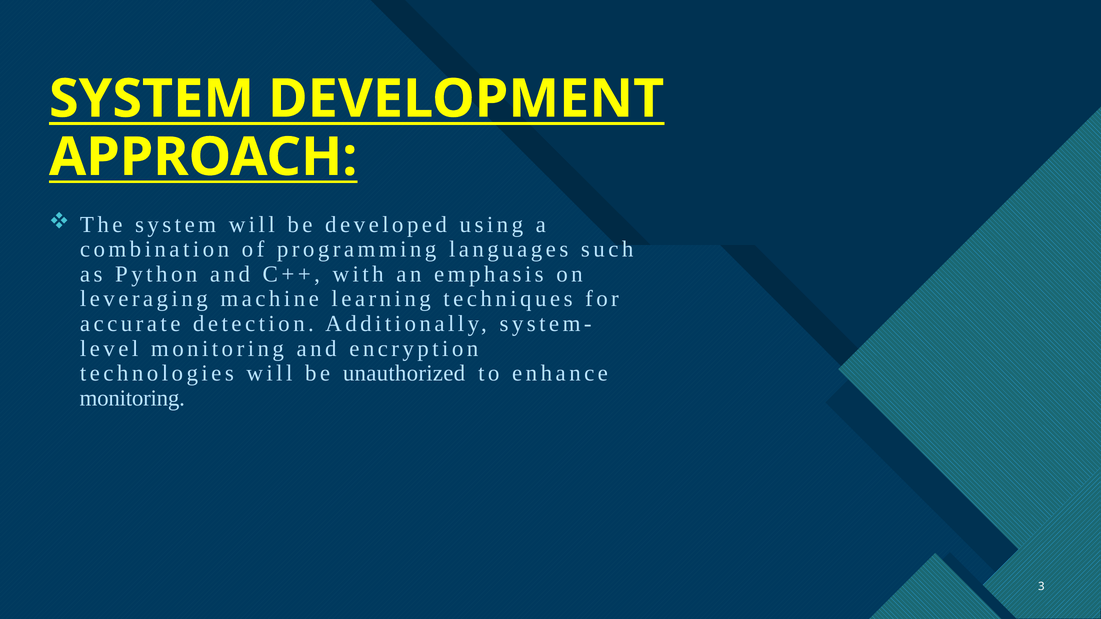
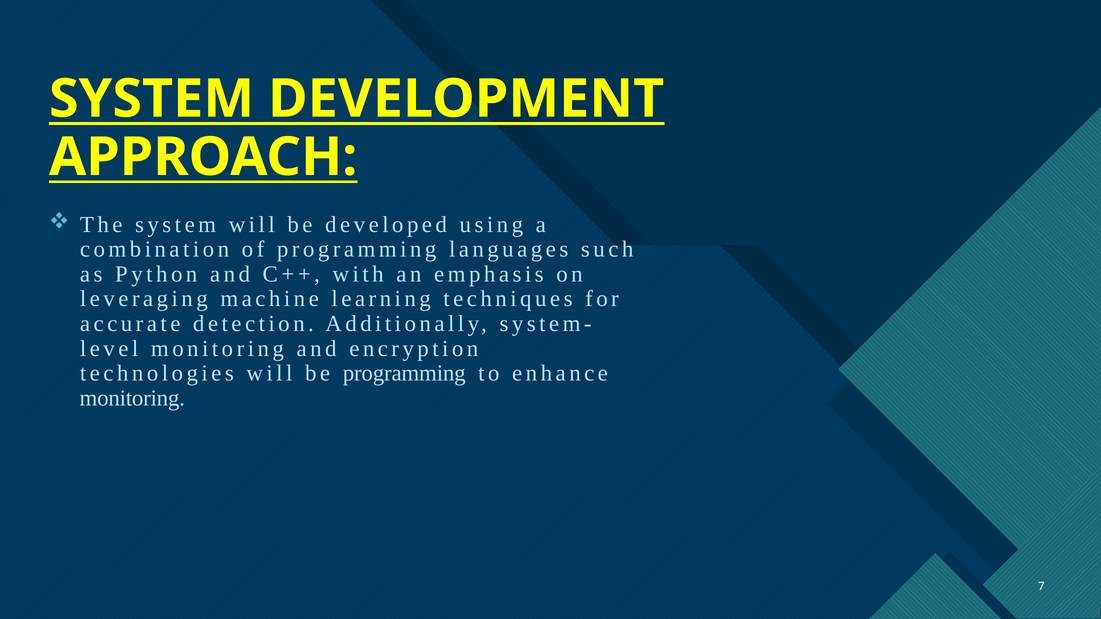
be unauthorized: unauthorized -> programming
3: 3 -> 7
